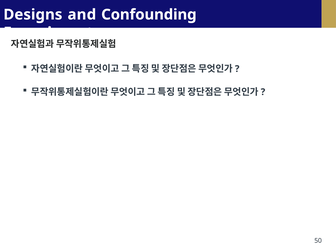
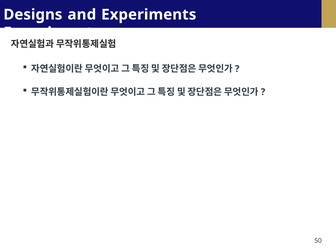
and Confounding: Confounding -> Experiments
